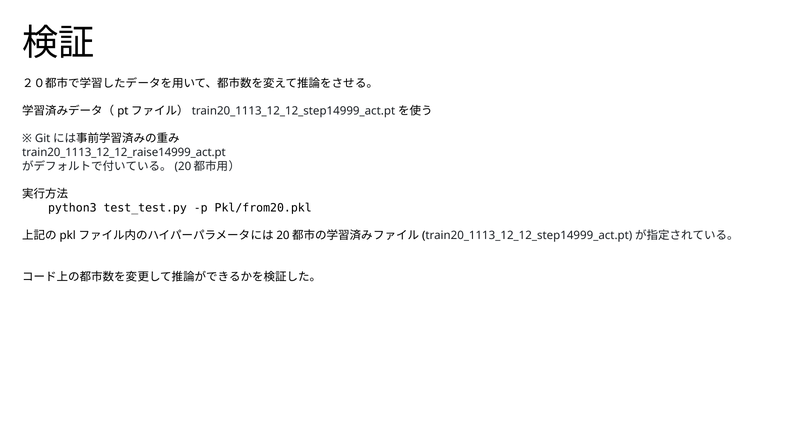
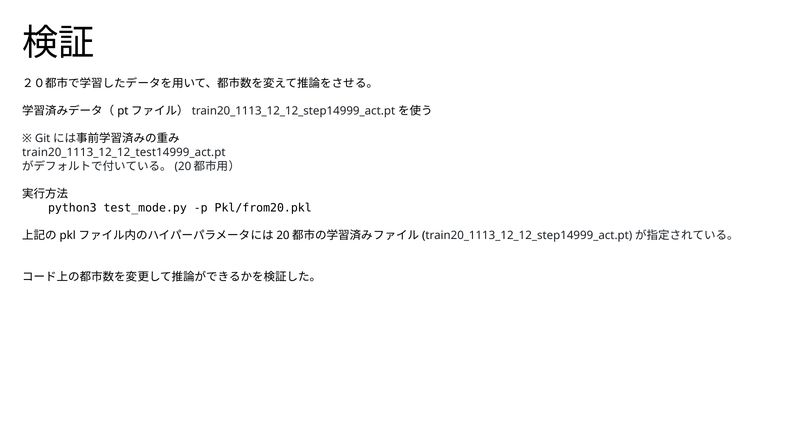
train20_1113_12_12_raise14999_act.pt: train20_1113_12_12_raise14999_act.pt -> train20_1113_12_12_test14999_act.pt
test_test.py: test_test.py -> test_mode.py
